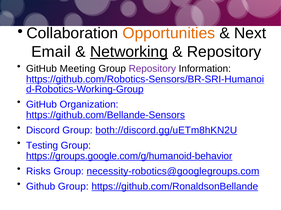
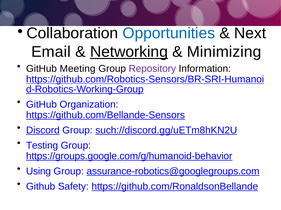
Opportunities colour: orange -> blue
Repository at (224, 52): Repository -> Minimizing
Discord underline: none -> present
both://discord.gg/uETm8hKN2U: both://discord.gg/uETm8hKN2U -> such://discord.gg/uETm8hKN2U
Risks: Risks -> Using
necessity-robotics@googlegroups.com: necessity-robotics@googlegroups.com -> assurance-robotics@googlegroups.com
Github Group: Group -> Safety
